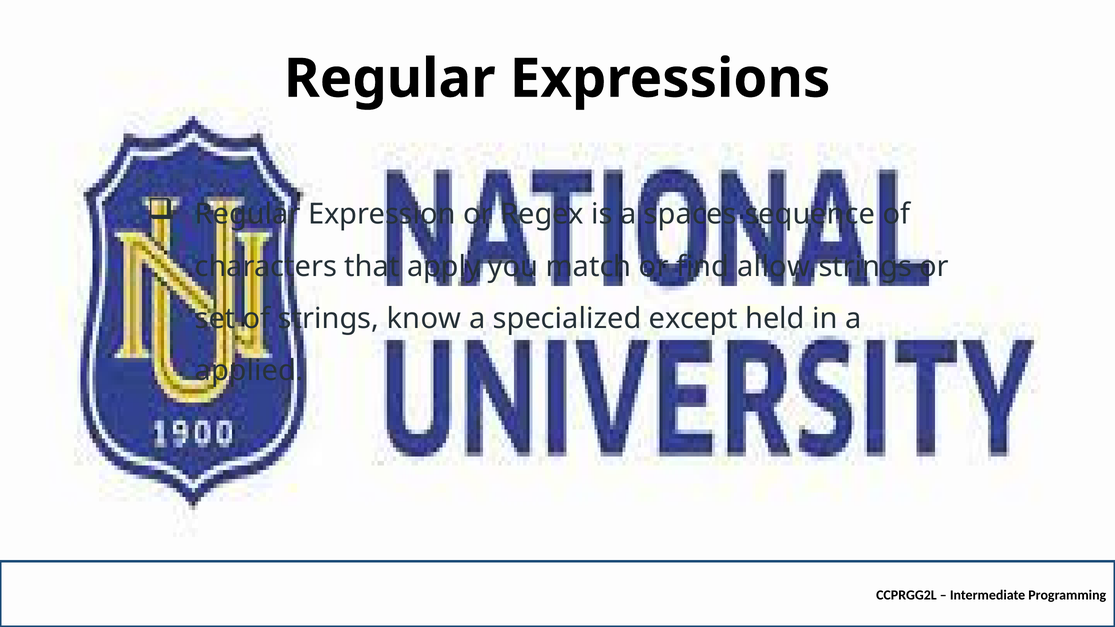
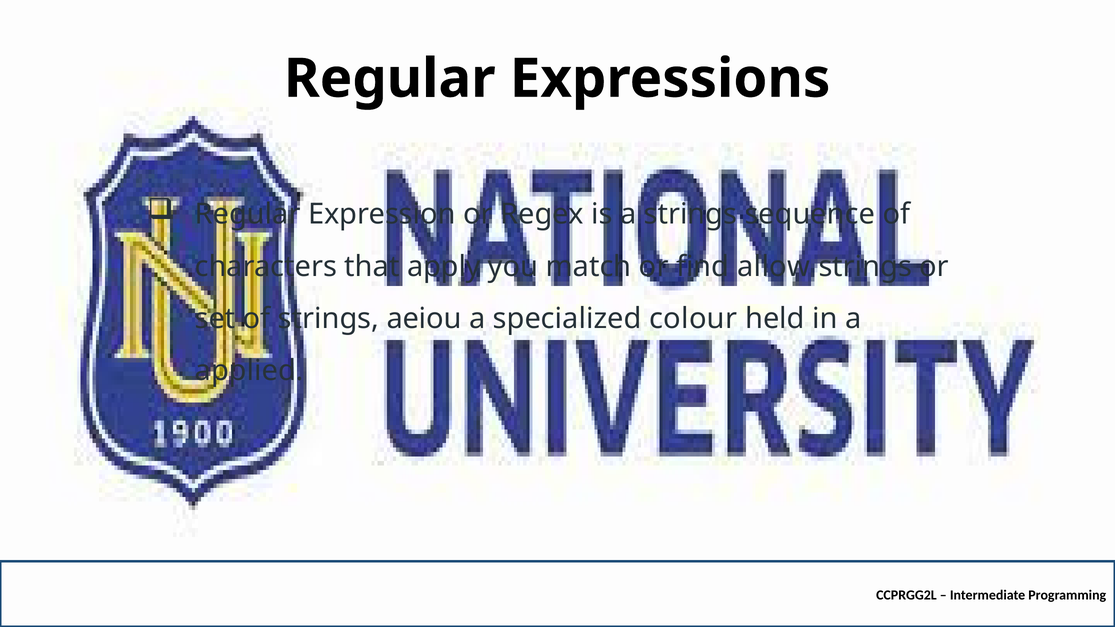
a spaces: spaces -> strings
know: know -> aeiou
except: except -> colour
